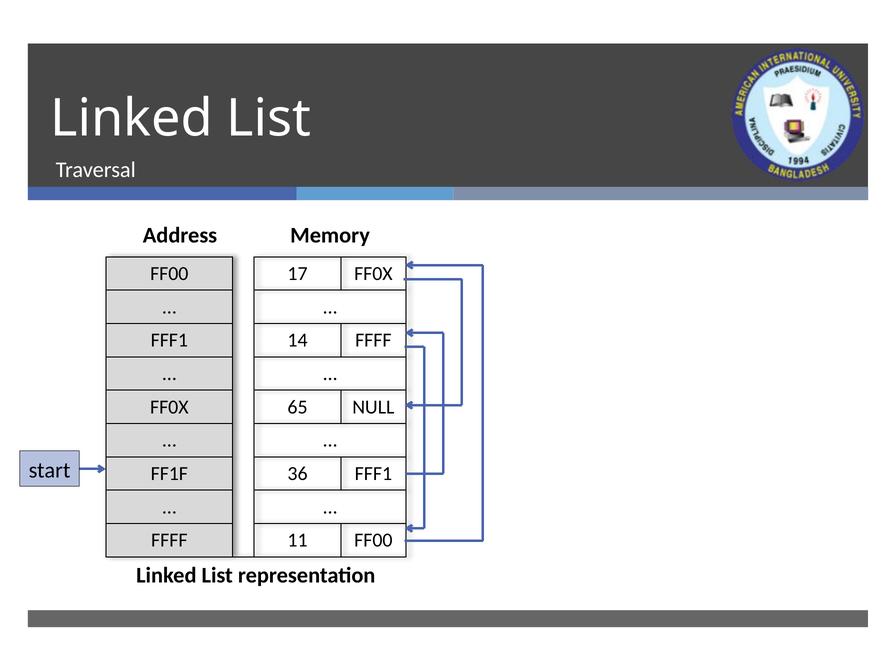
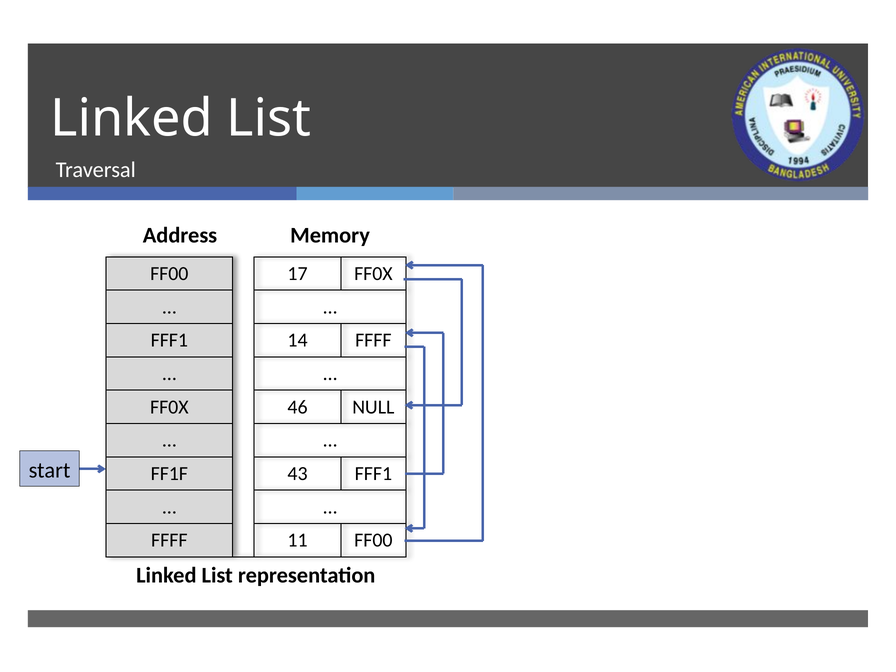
65: 65 -> 46
36: 36 -> 43
